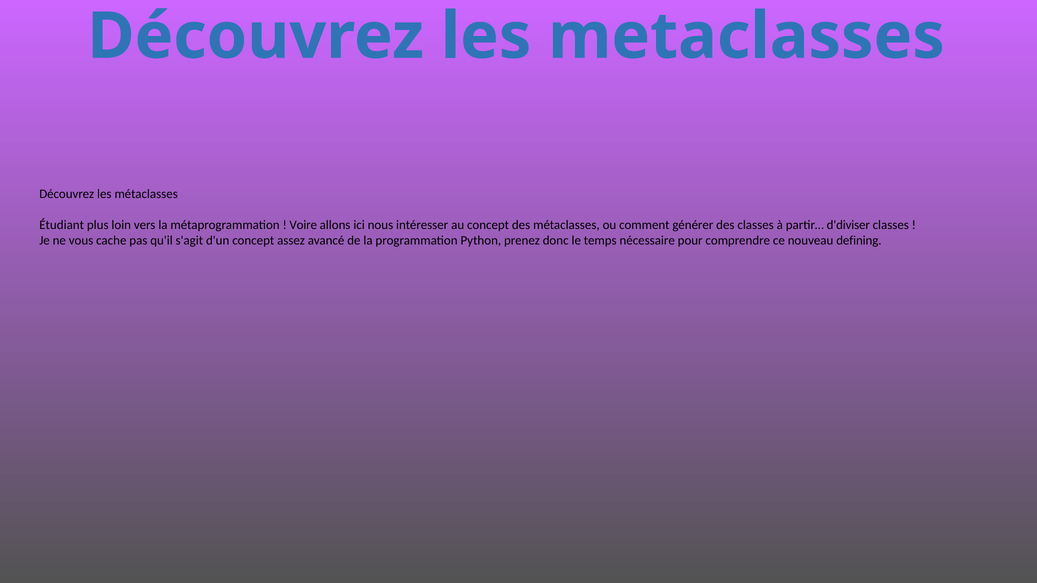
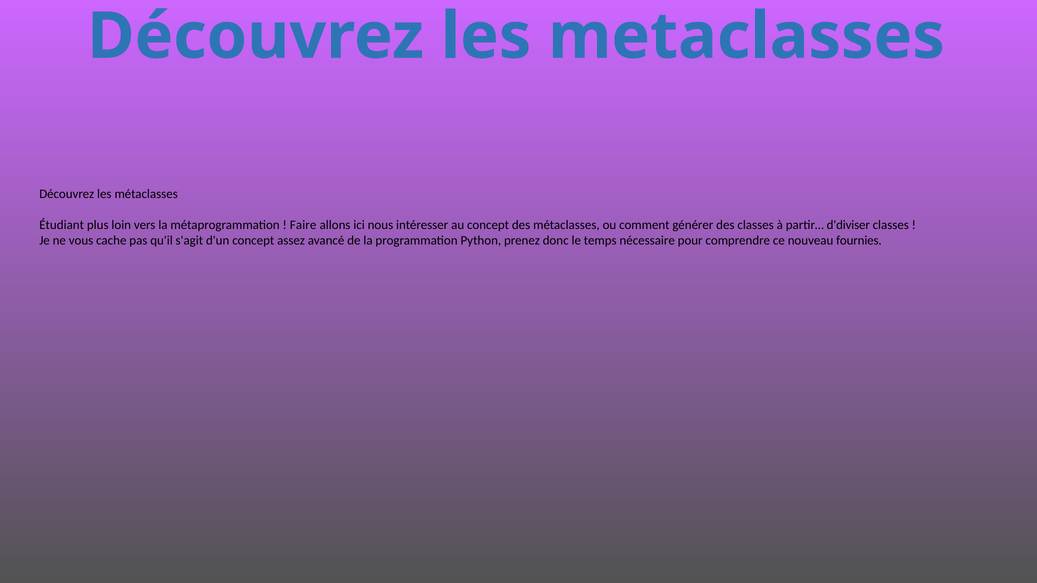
Voire: Voire -> Faire
defining: defining -> fournies
